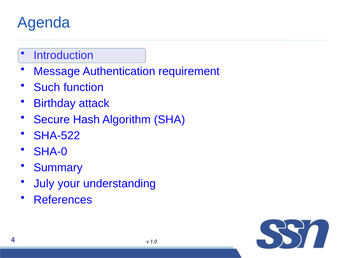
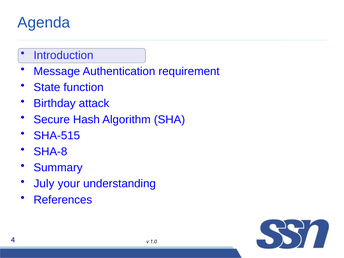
Such: Such -> State
SHA-522: SHA-522 -> SHA-515
SHA-0: SHA-0 -> SHA-8
